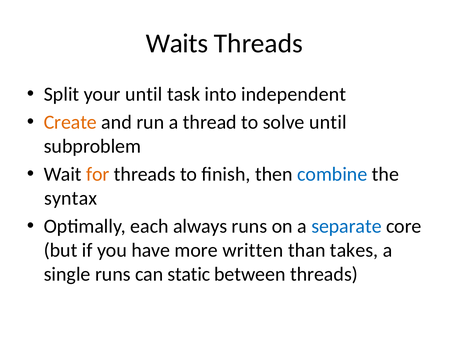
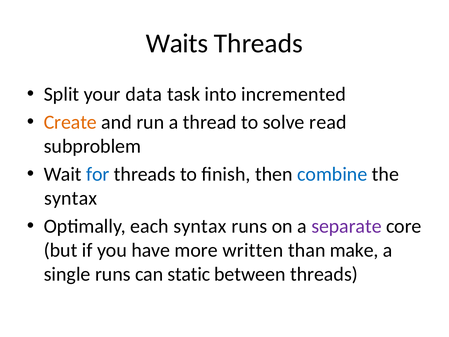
your until: until -> data
independent: independent -> incremented
solve until: until -> read
for colour: orange -> blue
each always: always -> syntax
separate colour: blue -> purple
takes: takes -> make
